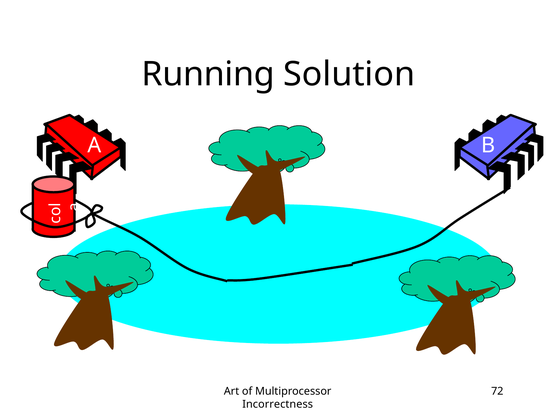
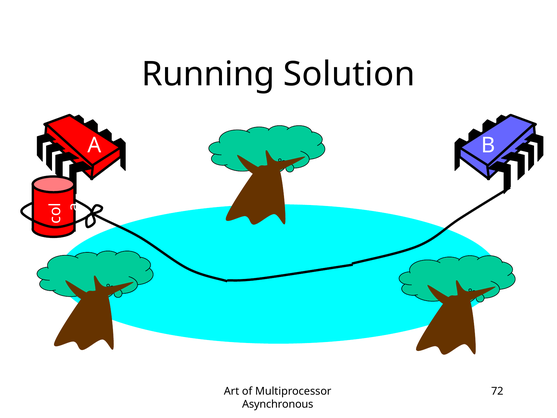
Incorrectness: Incorrectness -> Asynchronous
